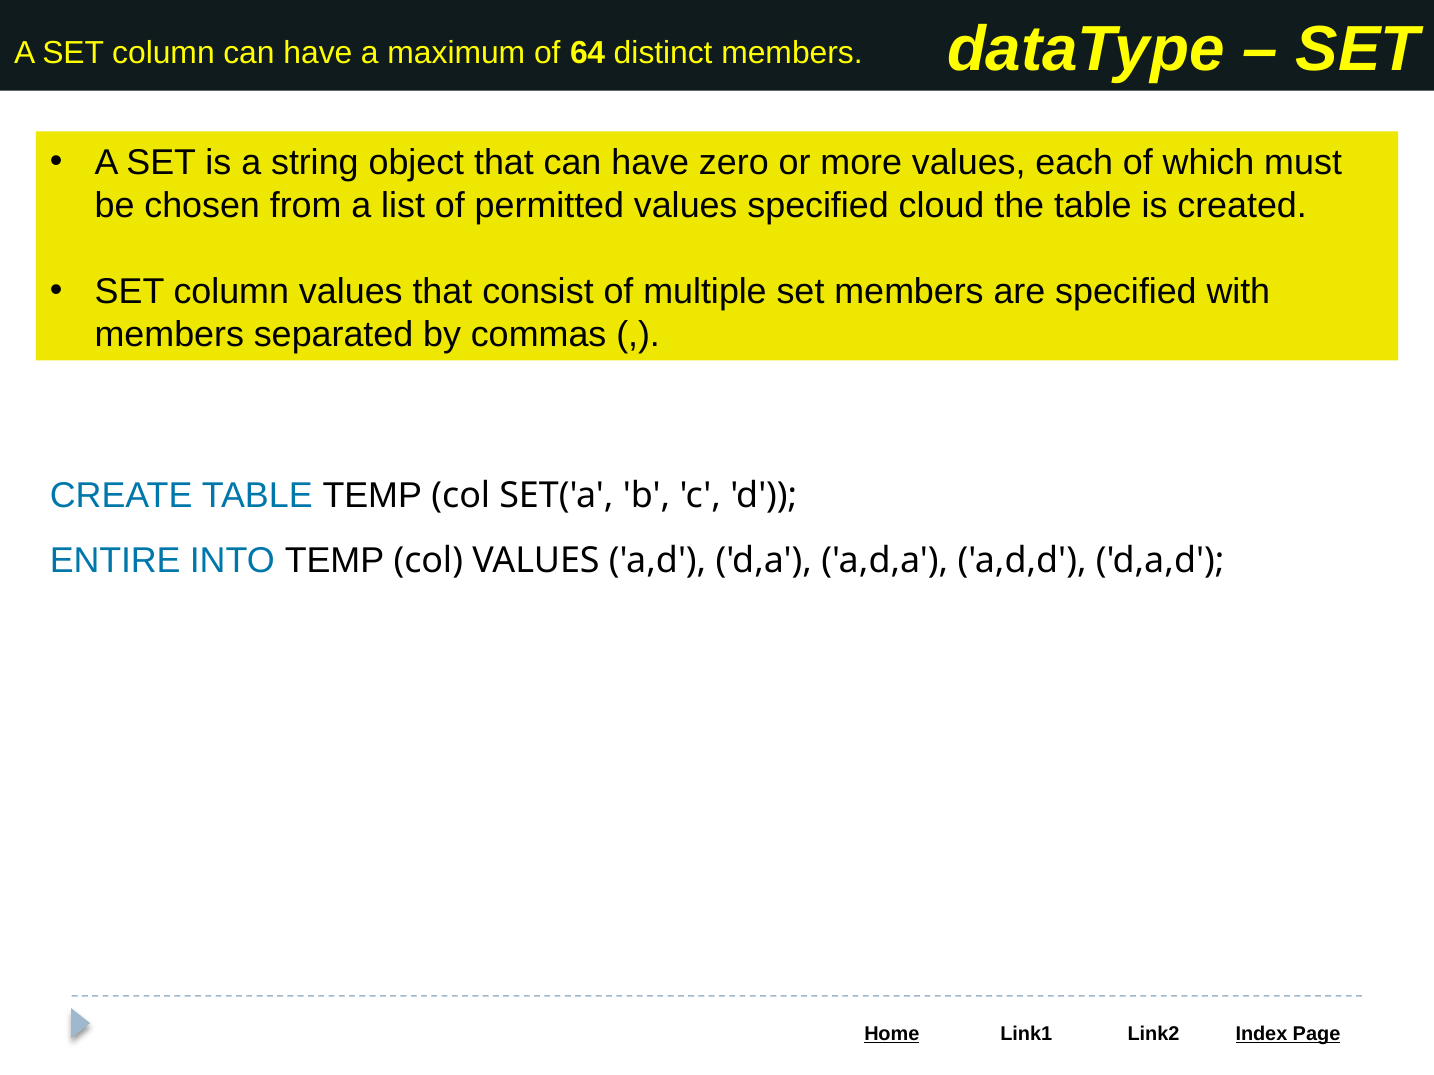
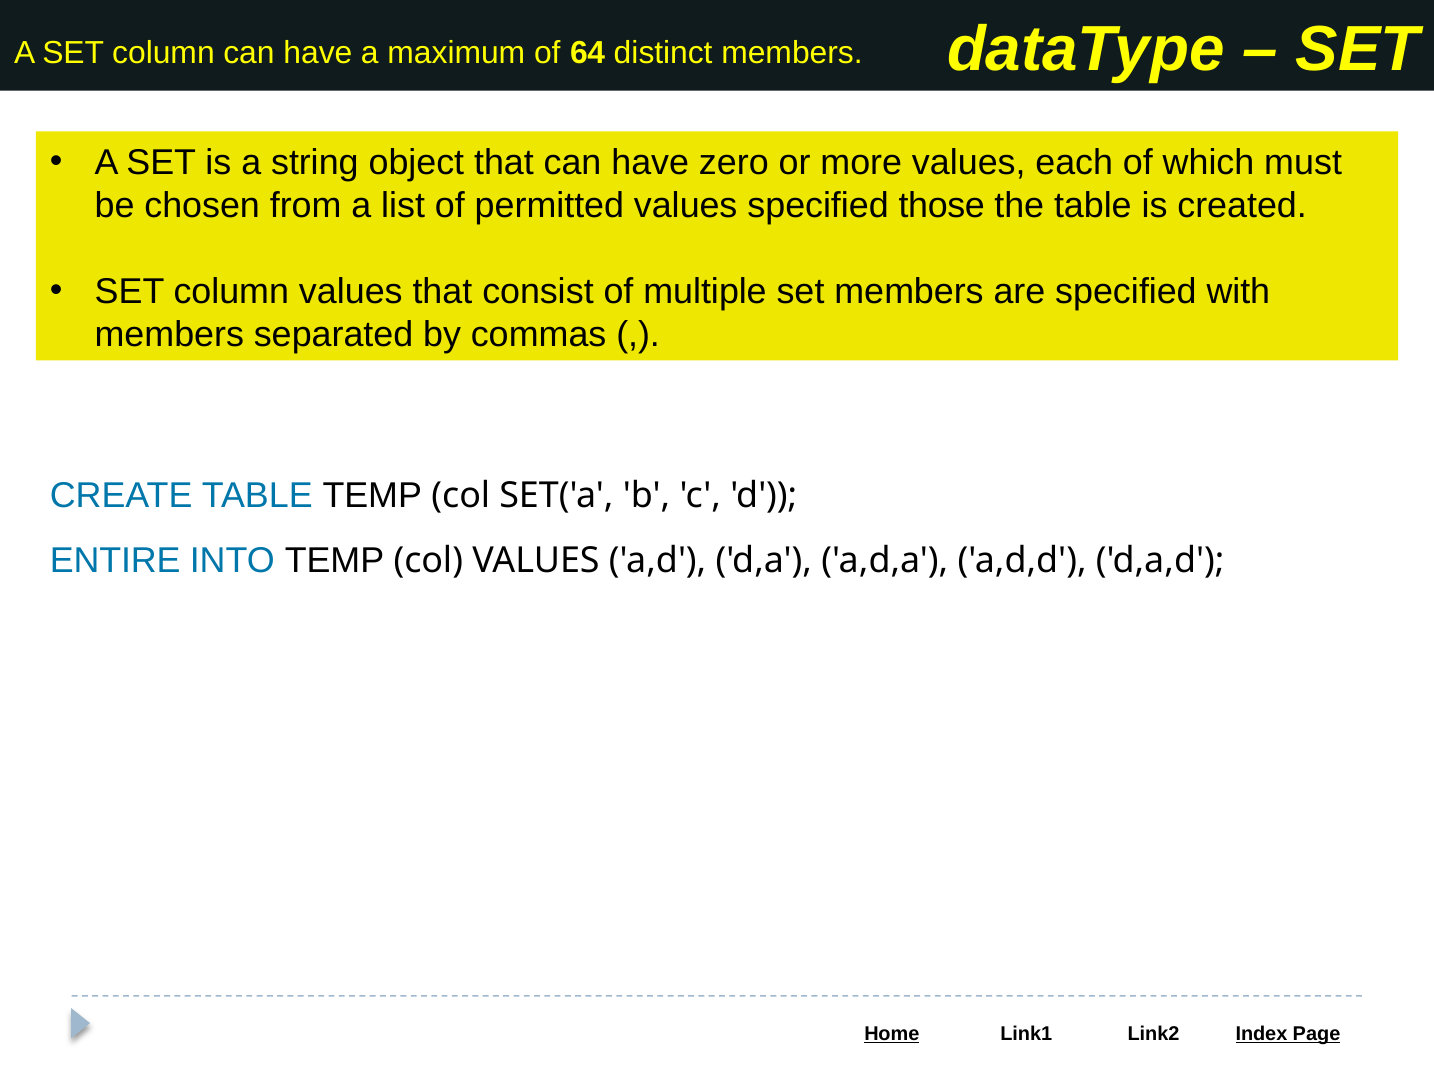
cloud: cloud -> those
